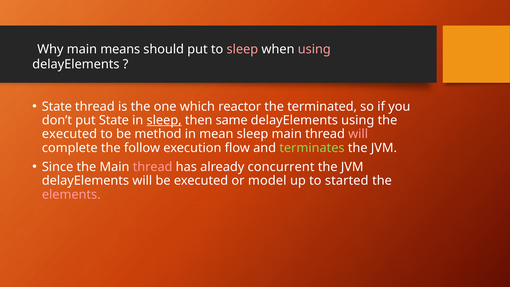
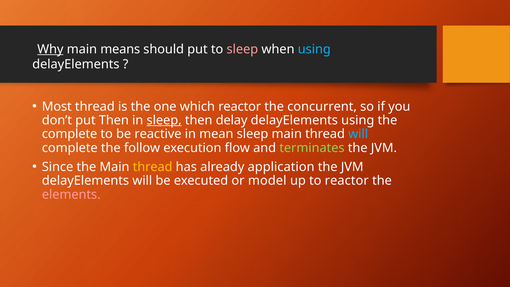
Why underline: none -> present
using at (314, 49) colour: pink -> light blue
State at (57, 106): State -> Most
terminated: terminated -> concurrent
put State: State -> Then
same: same -> delay
executed at (69, 134): executed -> complete
method: method -> reactive
will at (358, 134) colour: pink -> light blue
thread at (153, 167) colour: pink -> yellow
concurrent: concurrent -> application
to started: started -> reactor
